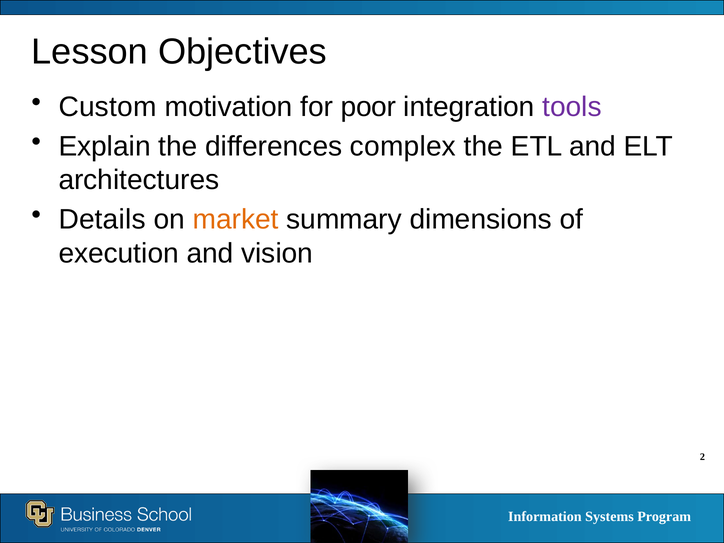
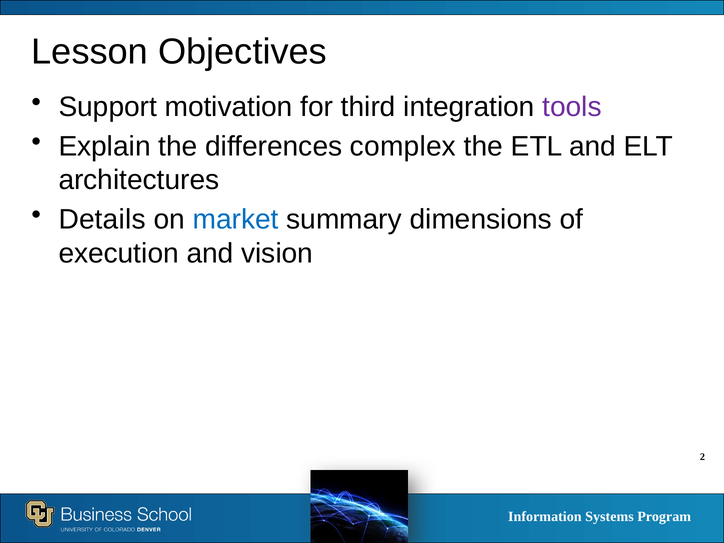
Custom: Custom -> Support
poor: poor -> third
market colour: orange -> blue
